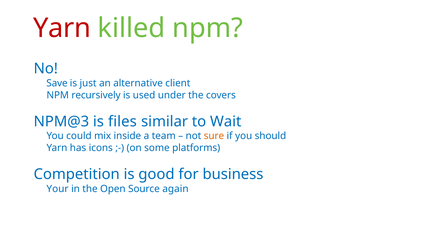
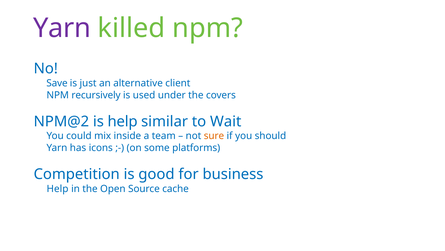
Yarn at (62, 28) colour: red -> purple
NPM@3: NPM@3 -> NPM@2
is files: files -> help
Your at (58, 188): Your -> Help
again: again -> cache
